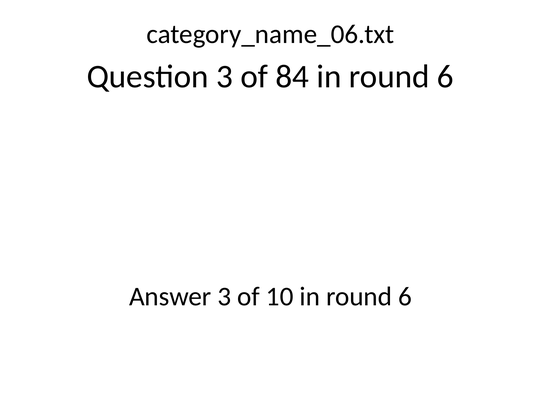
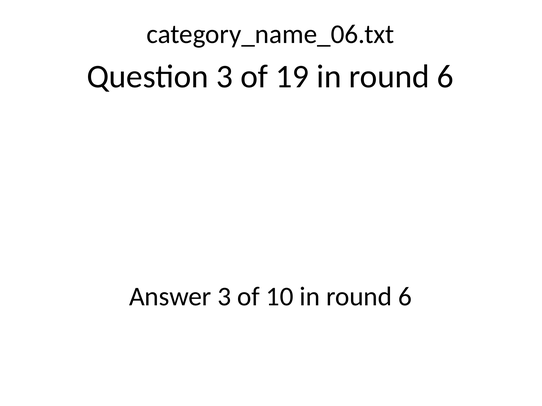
84: 84 -> 19
